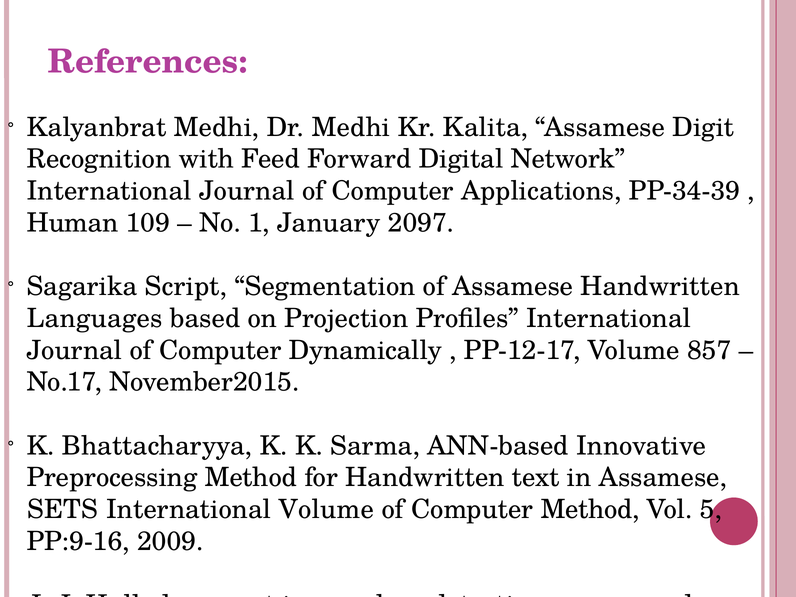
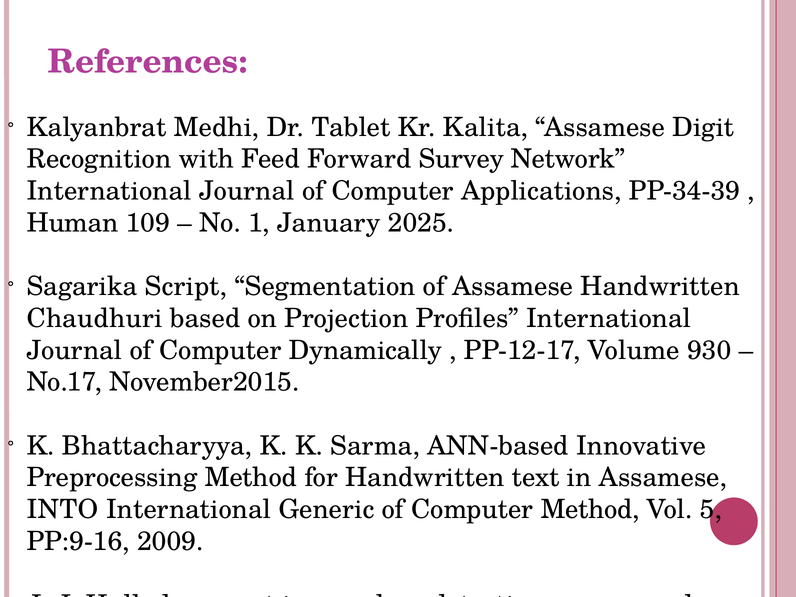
Dr Medhi: Medhi -> Tablet
Forward Digital: Digital -> Survey
2097: 2097 -> 2025
Languages at (95, 318): Languages -> Chaudhuri
857: 857 -> 930
SETS: SETS -> INTO
International Volume: Volume -> Generic
